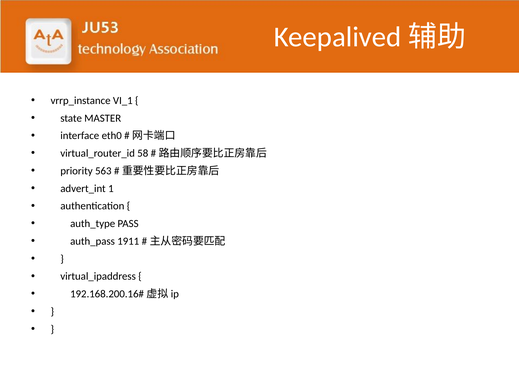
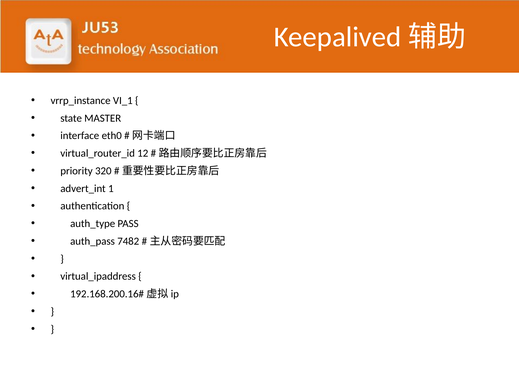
58: 58 -> 12
563: 563 -> 320
1911: 1911 -> 7482
